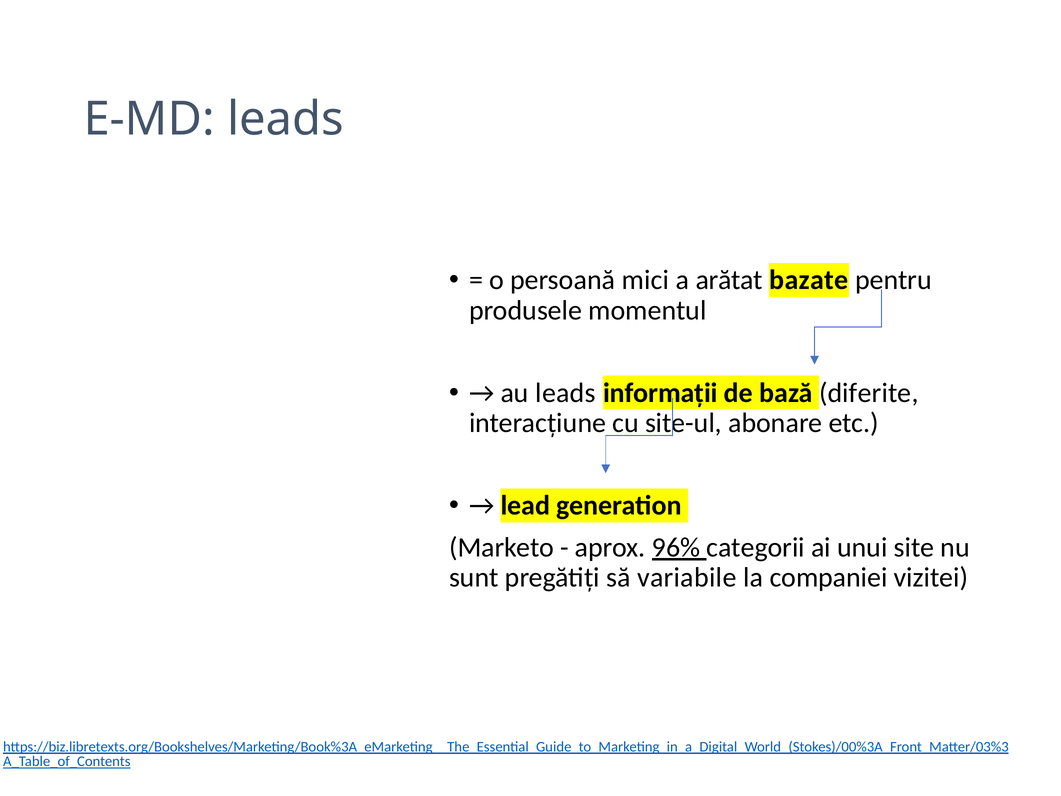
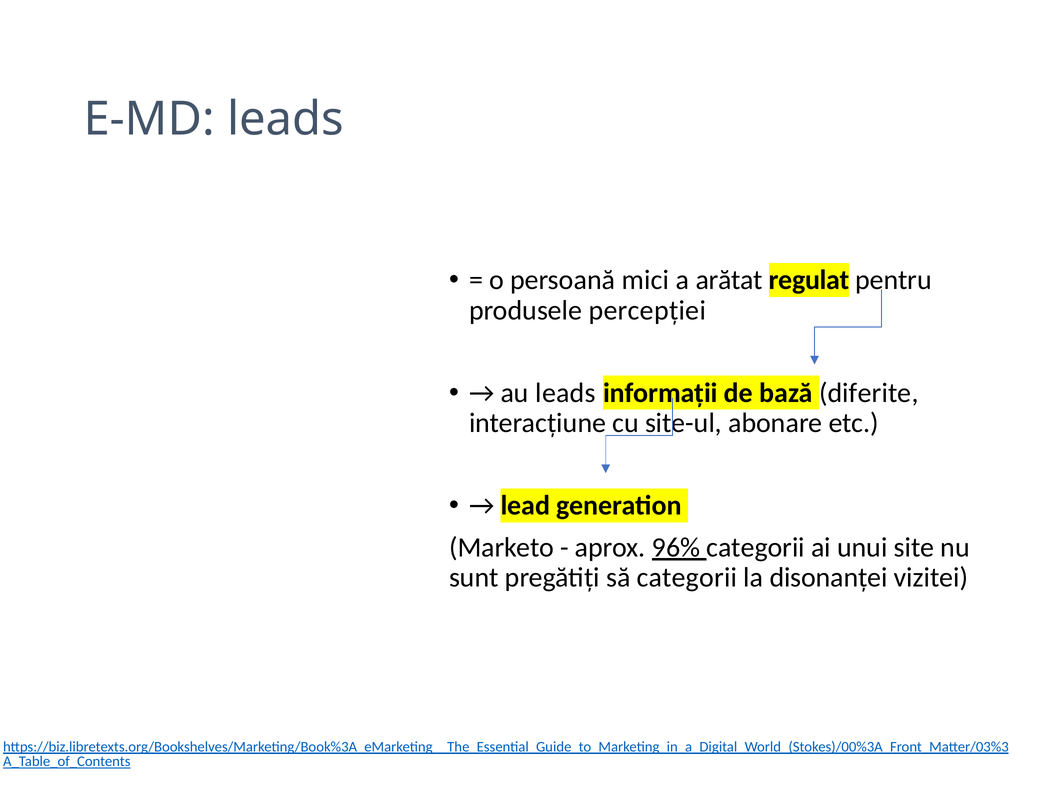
bazate: bazate -> regulat
momentul: momentul -> percepției
să variabile: variabile -> categorii
companiei: companiei -> disonanței
